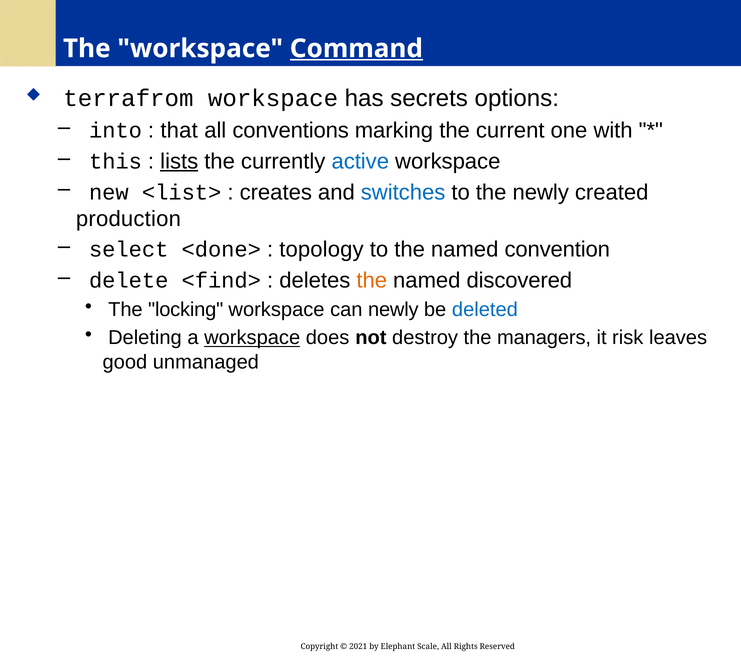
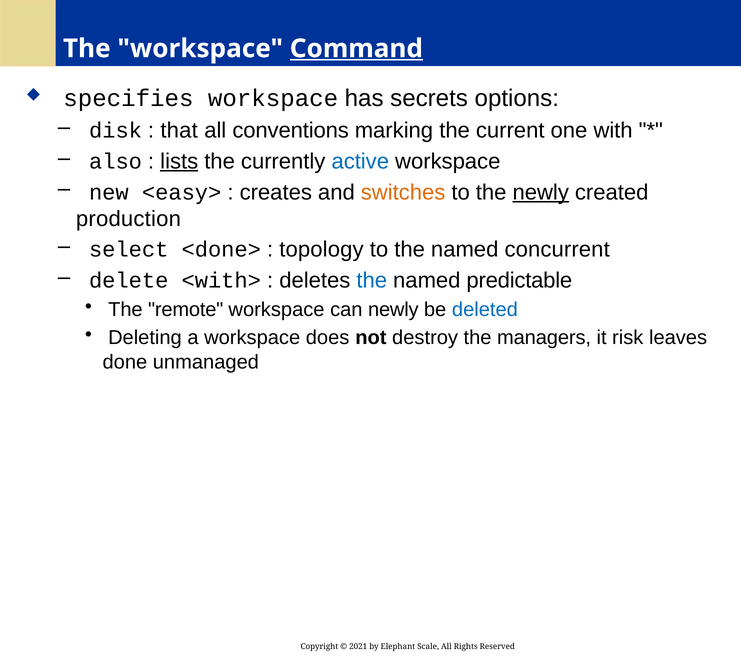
terrafrom: terrafrom -> specifies
into: into -> disk
this: this -> also
<list>: <list> -> <easy>
switches colour: blue -> orange
newly at (541, 192) underline: none -> present
convention: convention -> concurrent
<find>: <find> -> <with>
the at (372, 281) colour: orange -> blue
discovered: discovered -> predictable
locking: locking -> remote
workspace at (252, 338) underline: present -> none
good: good -> done
